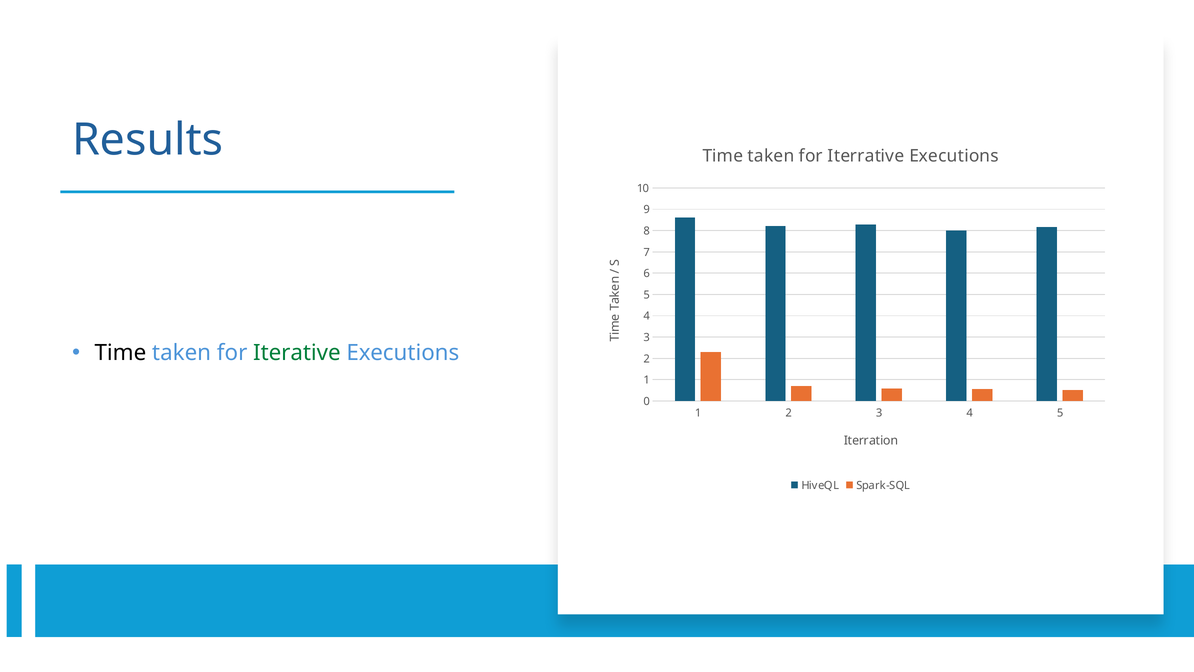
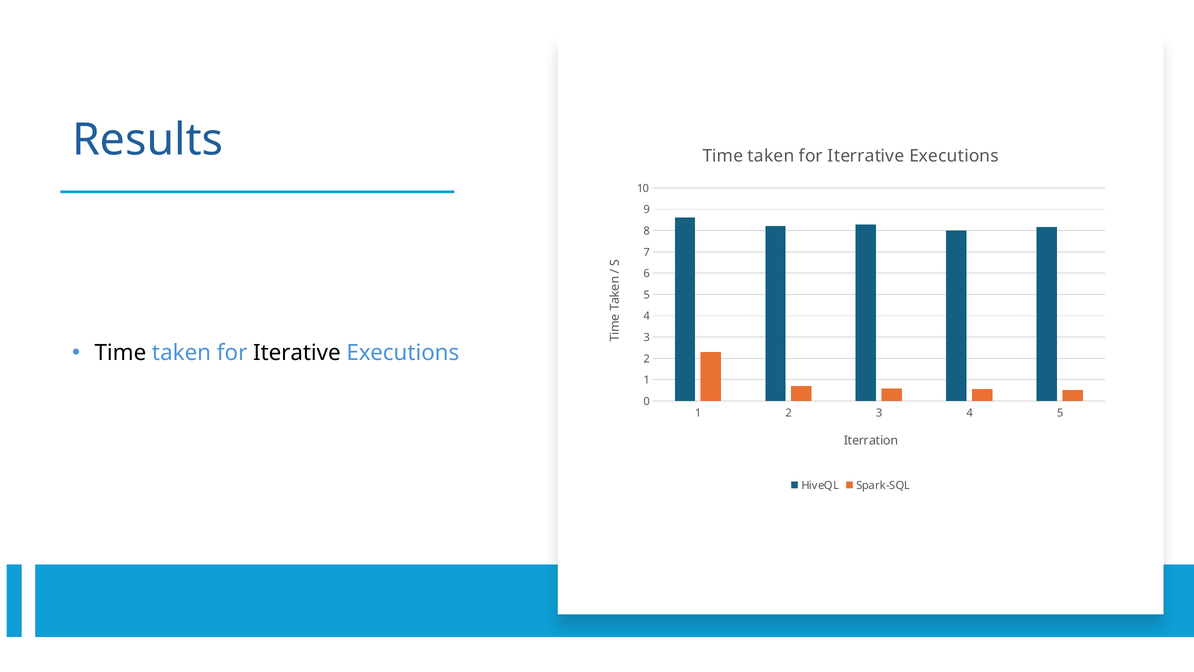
Iterative colour: green -> black
